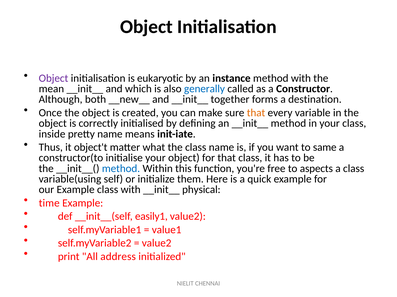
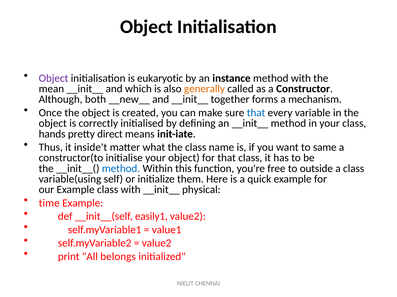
generally colour: blue -> orange
destination: destination -> mechanism
that at (256, 113) colour: orange -> blue
inside: inside -> hands
pretty name: name -> direct
object't: object't -> inside't
aspects: aspects -> outside
address: address -> belongs
